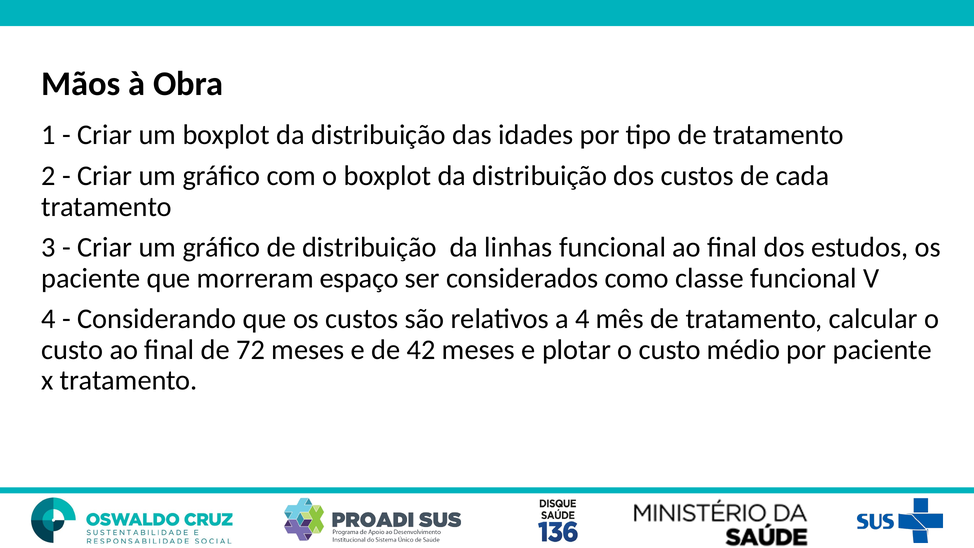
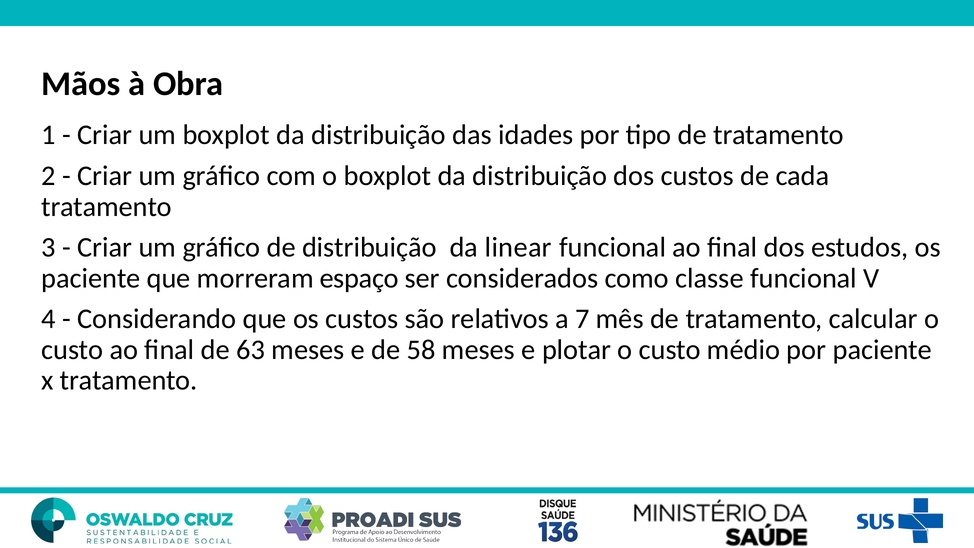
linhas: linhas -> linear
a 4: 4 -> 7
72: 72 -> 63
42: 42 -> 58
